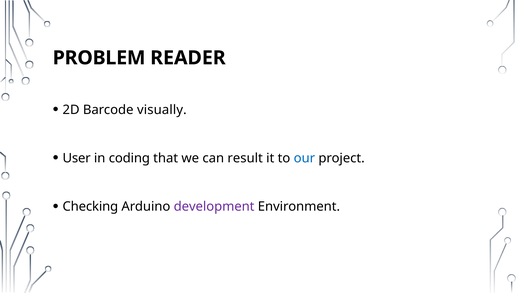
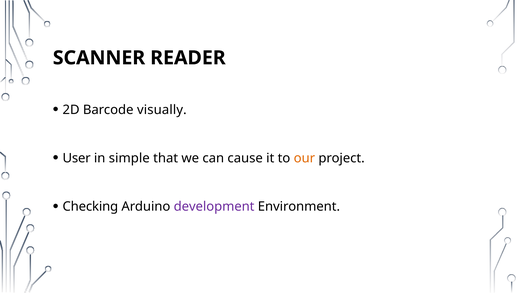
PROBLEM: PROBLEM -> SCANNER
coding: coding -> simple
result: result -> cause
our colour: blue -> orange
